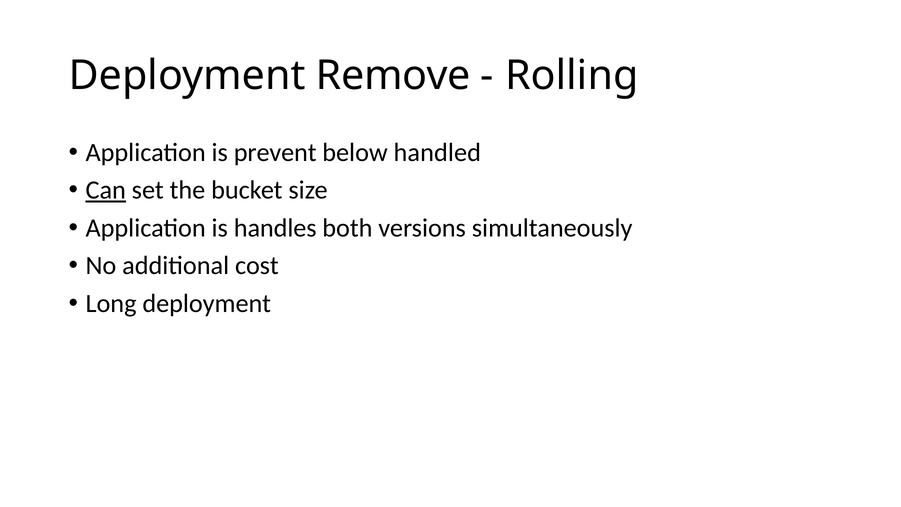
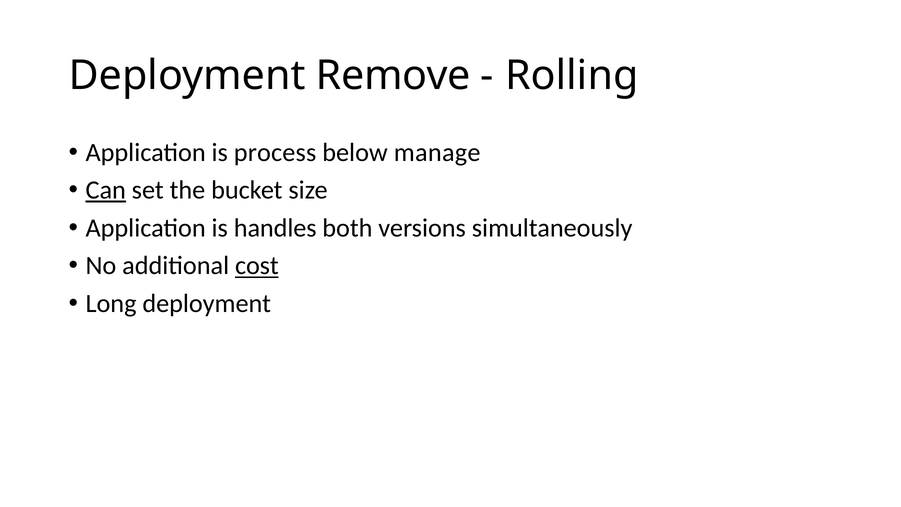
prevent: prevent -> process
handled: handled -> manage
cost underline: none -> present
